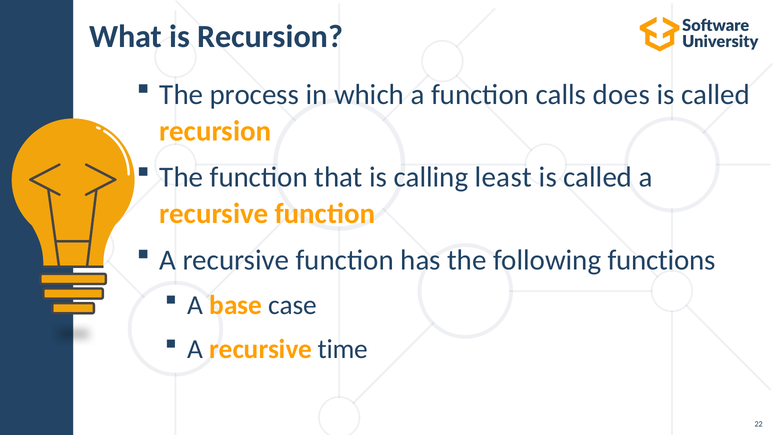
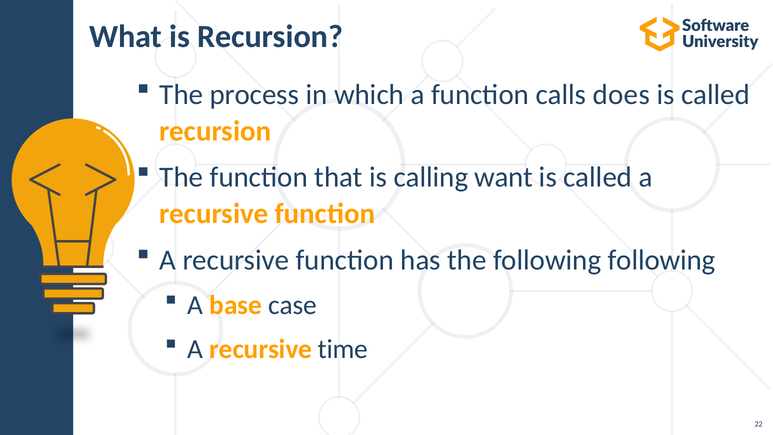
least: least -> want
following functions: functions -> following
